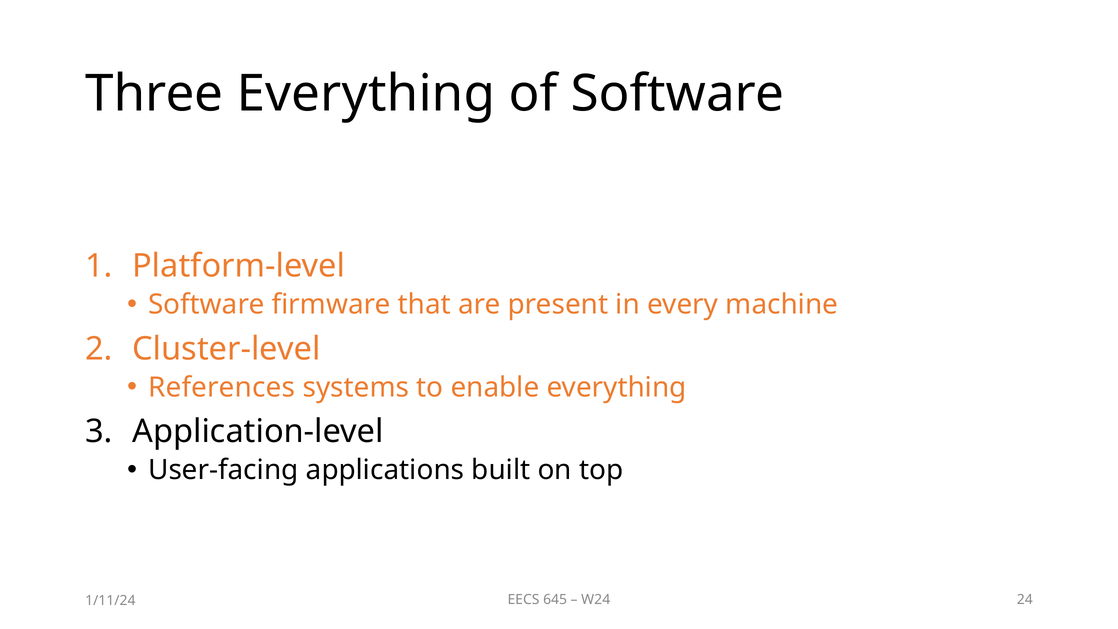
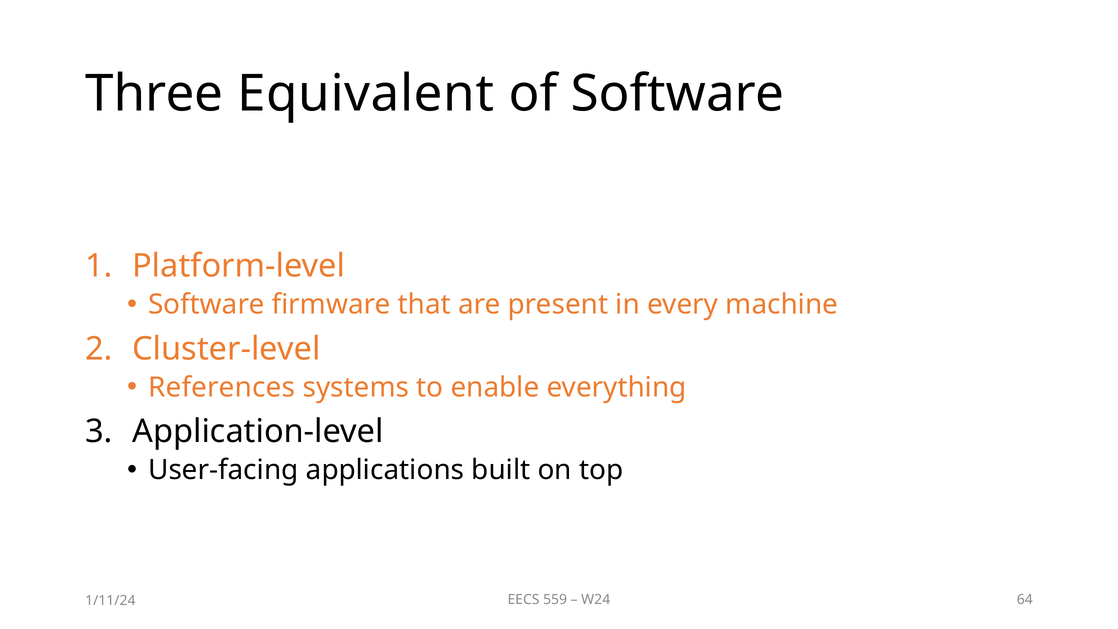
Three Everything: Everything -> Equivalent
645: 645 -> 559
24: 24 -> 64
